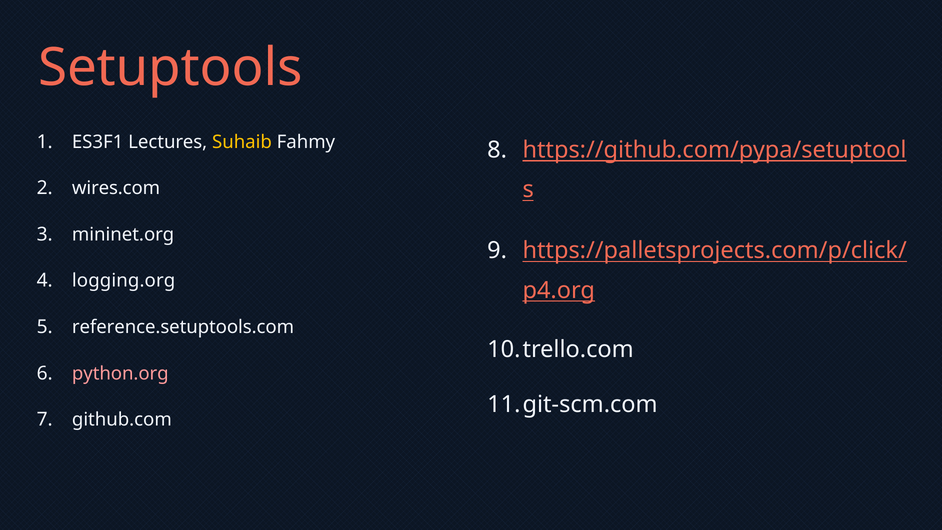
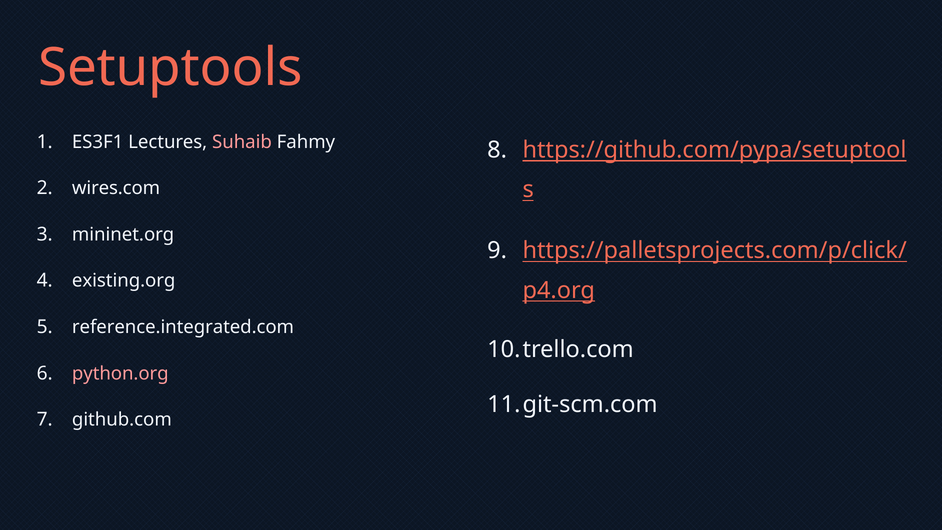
Suhaib colour: yellow -> pink
logging.org: logging.org -> existing.org
reference.setuptools.com: reference.setuptools.com -> reference.integrated.com
